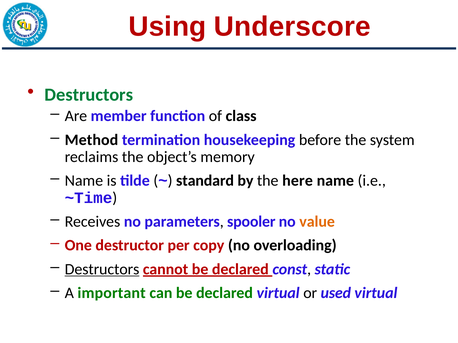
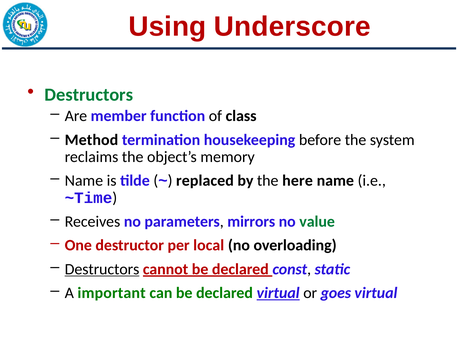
standard: standard -> replaced
spooler: spooler -> mirrors
value colour: orange -> green
copy: copy -> local
virtual at (278, 293) underline: none -> present
used: used -> goes
